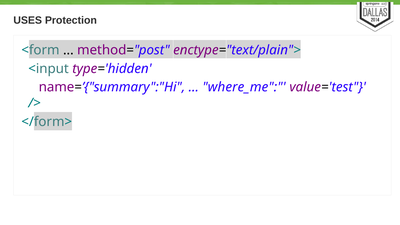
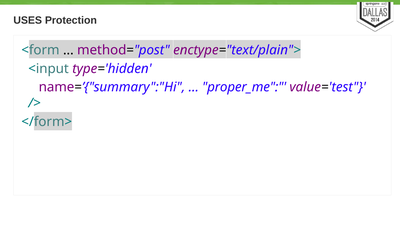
where_me: where_me -> proper_me
